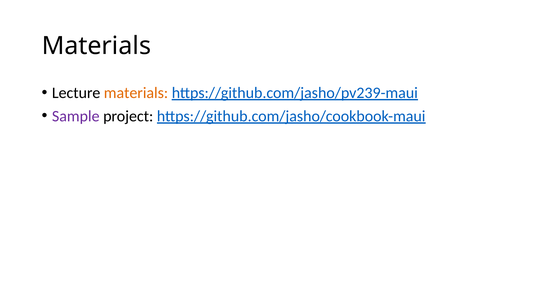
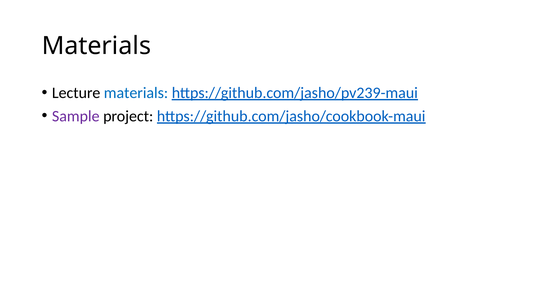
materials at (136, 93) colour: orange -> blue
